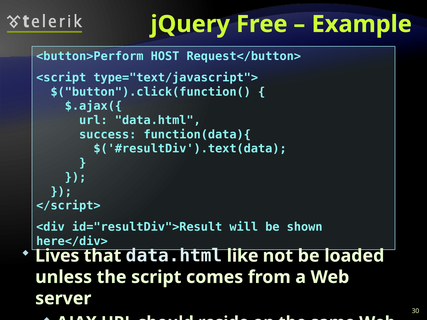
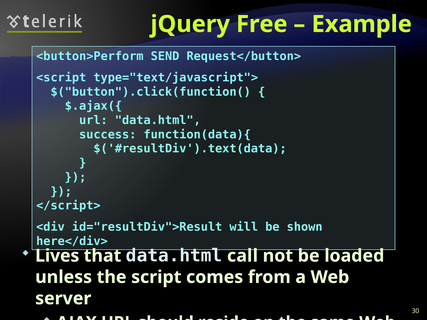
HOST: HOST -> SEND
like: like -> call
